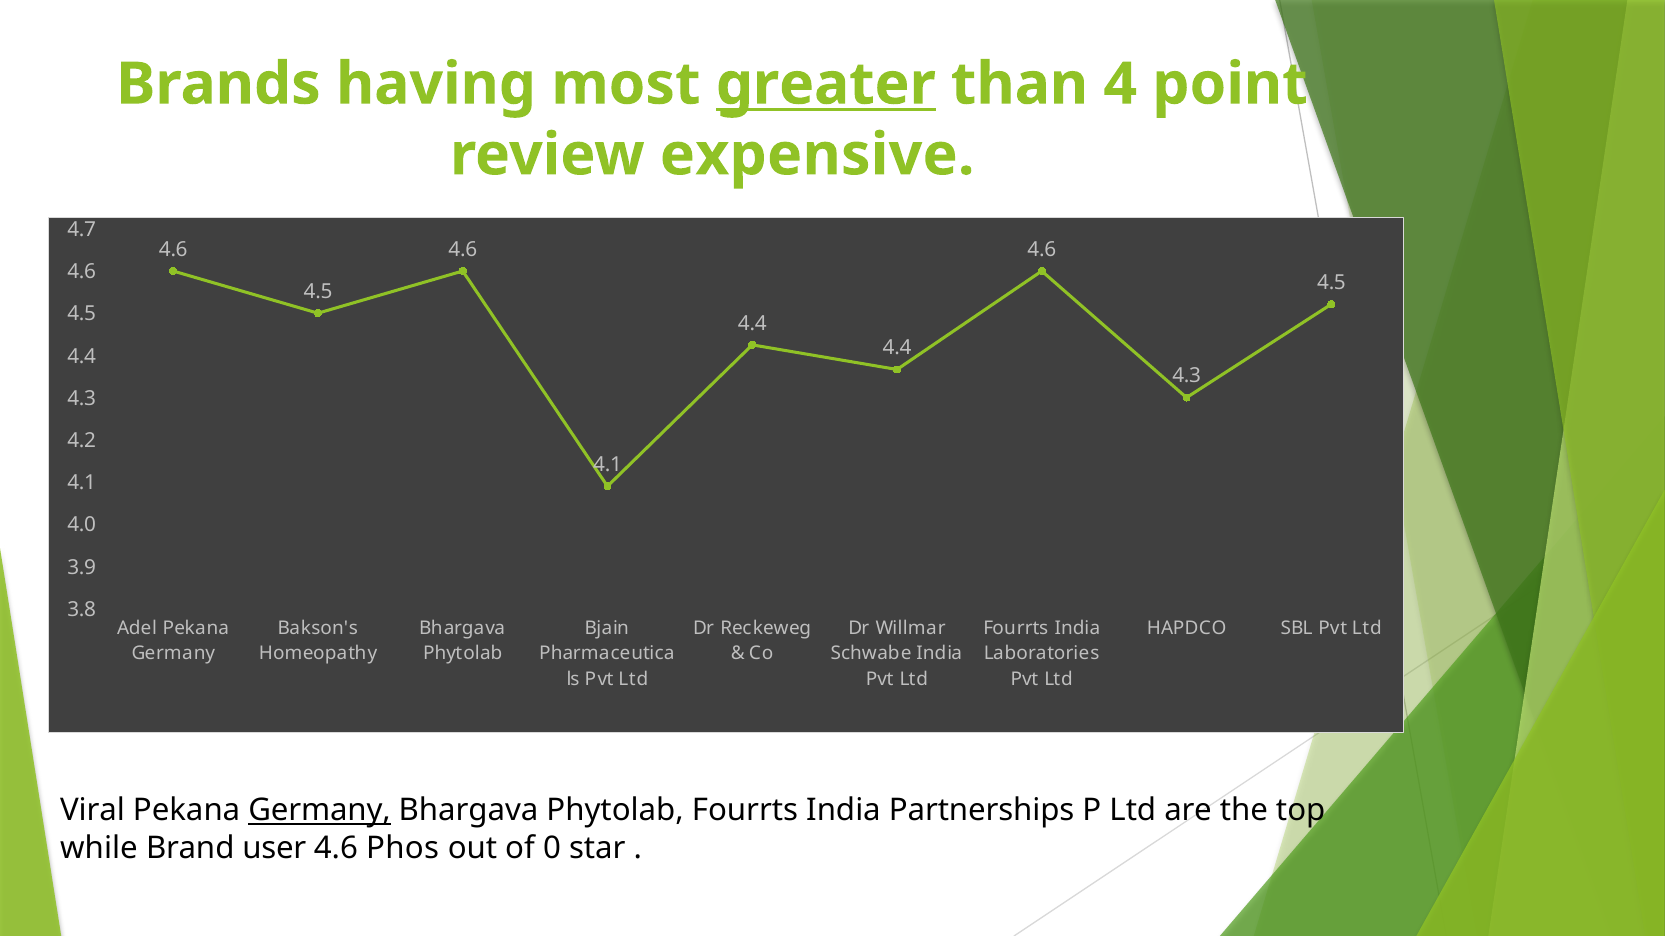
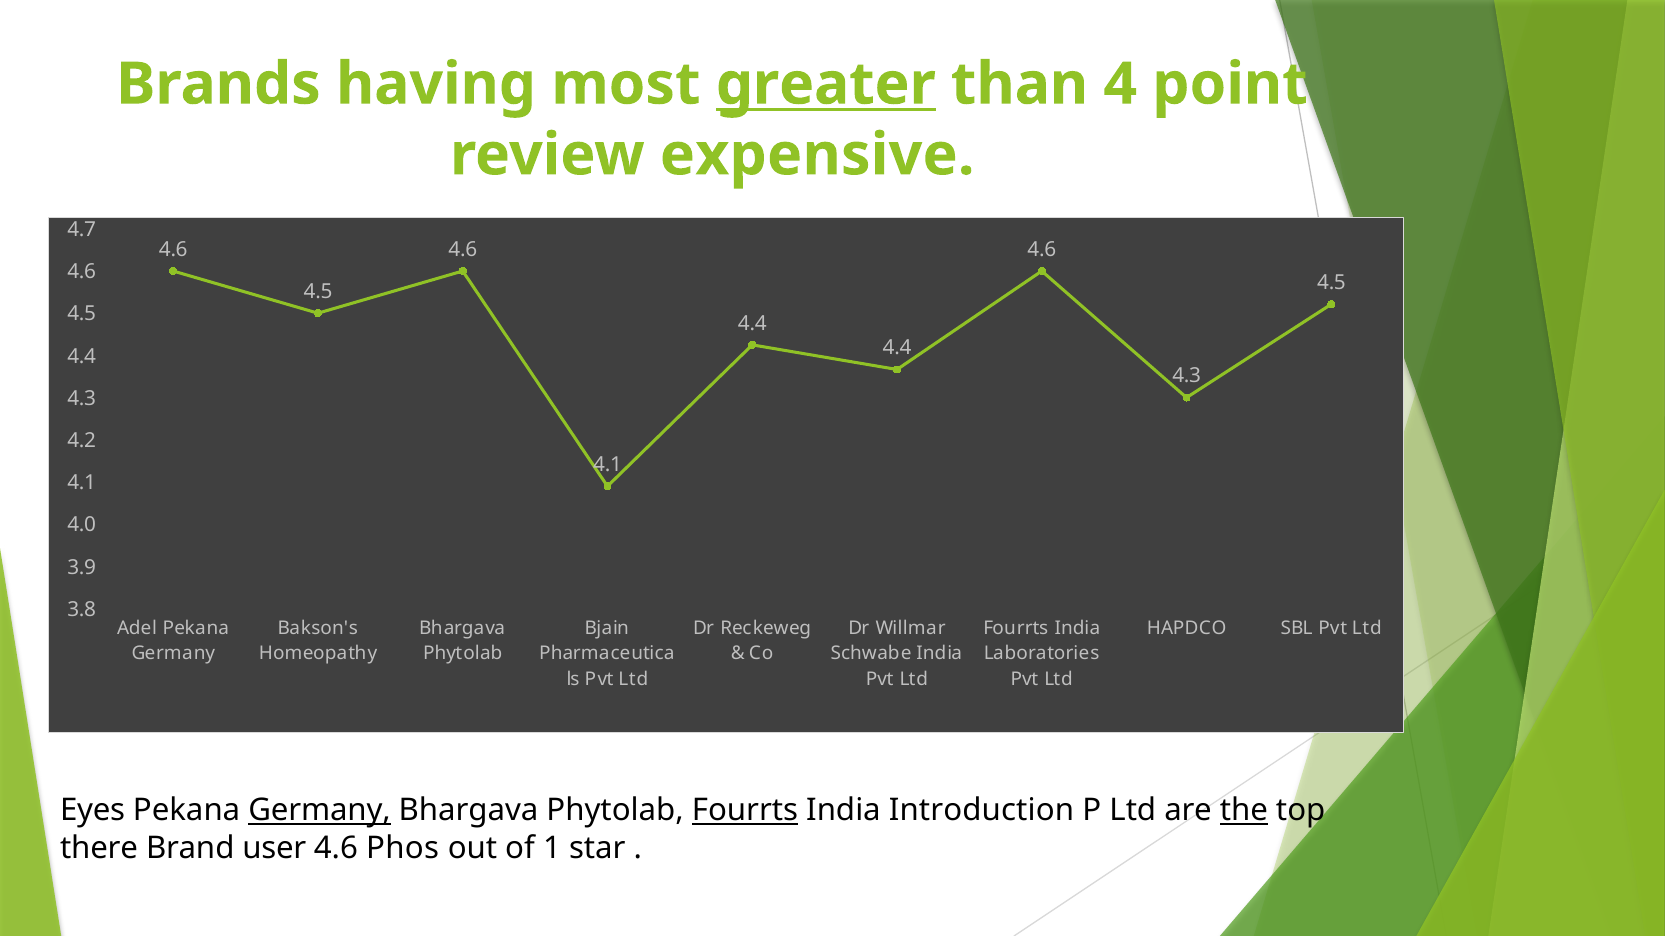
Viral: Viral -> Eyes
Fourrts at (745, 811) underline: none -> present
Partnerships: Partnerships -> Introduction
the underline: none -> present
while: while -> there
0: 0 -> 1
